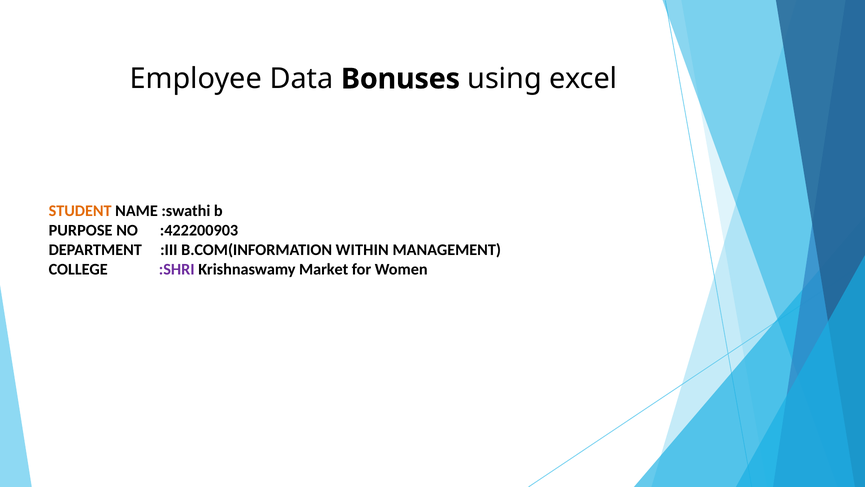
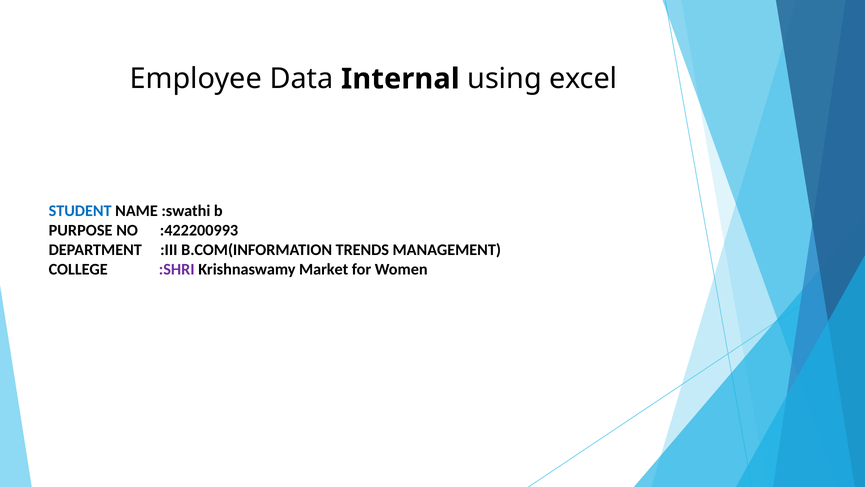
Bonuses: Bonuses -> Internal
STUDENT colour: orange -> blue
:422200903: :422200903 -> :422200993
WITHIN: WITHIN -> TRENDS
